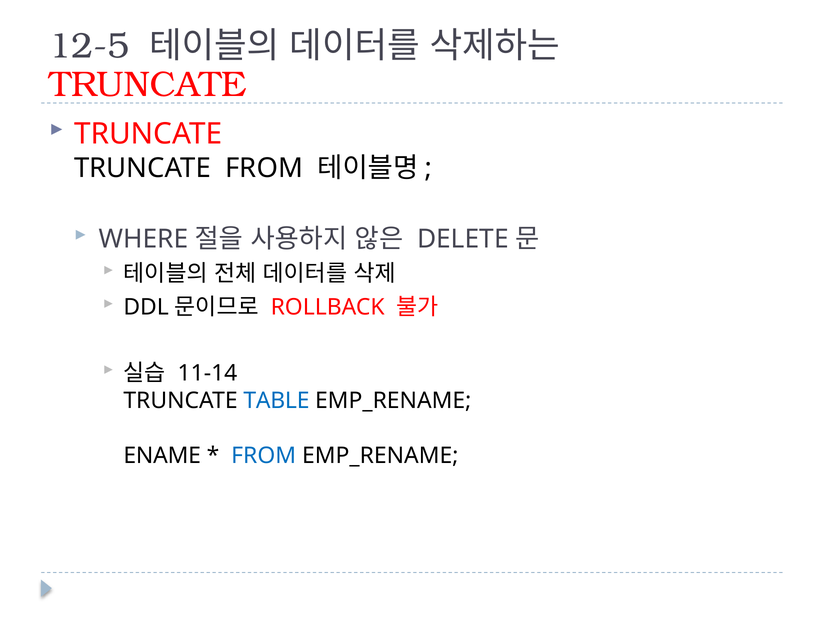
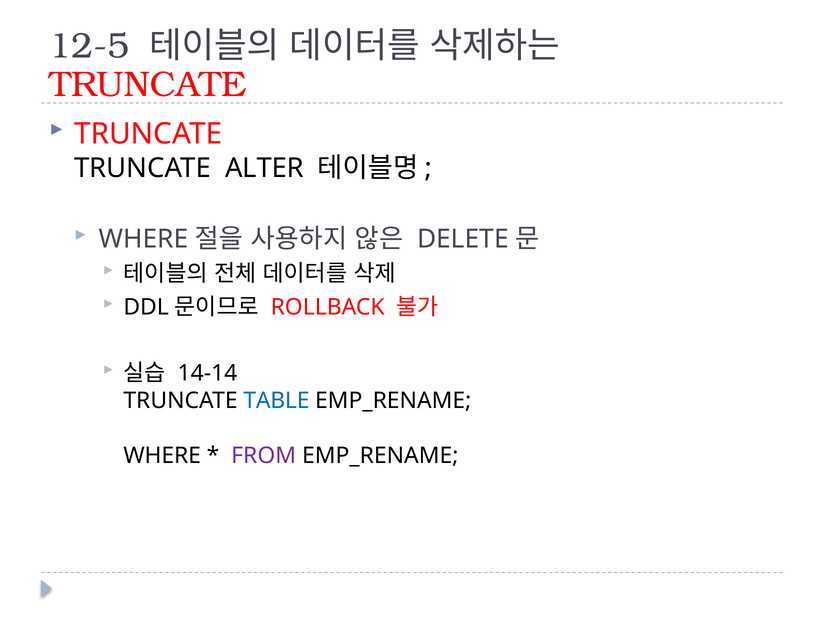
TRUNCATE FROM: FROM -> ALTER
11-14: 11-14 -> 14-14
ENAME at (162, 456): ENAME -> WHERE
FROM at (264, 456) colour: blue -> purple
